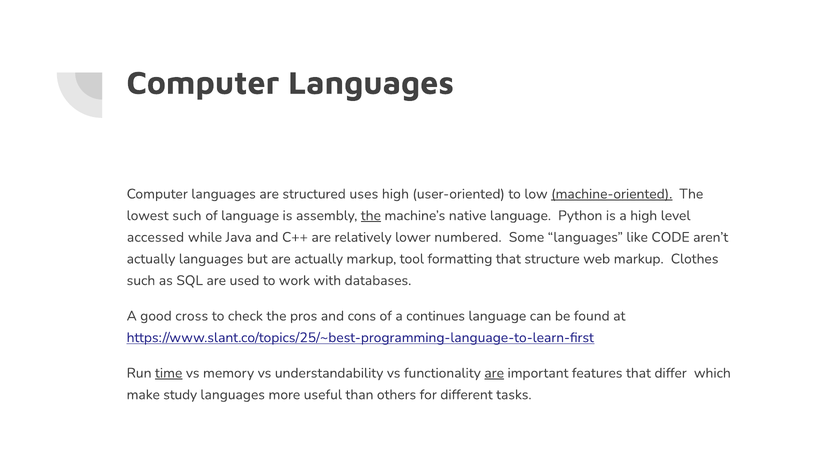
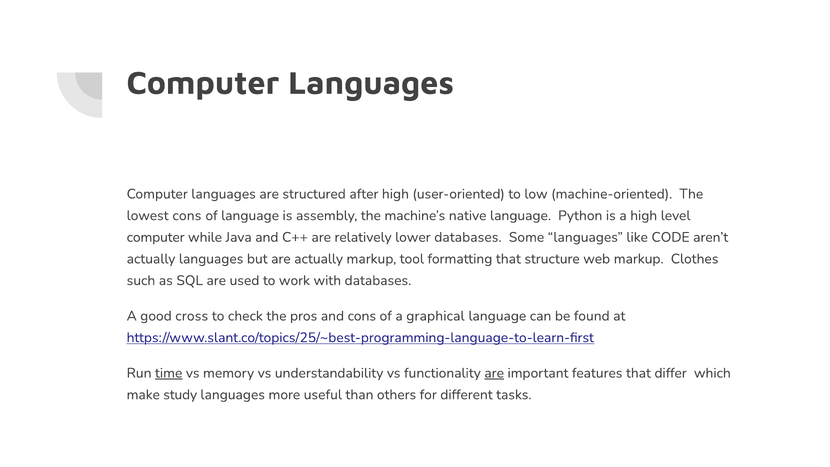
uses: uses -> after
machine-oriented underline: present -> none
lowest such: such -> cons
the at (371, 216) underline: present -> none
accessed at (155, 237): accessed -> computer
lower numbered: numbered -> databases
continues: continues -> graphical
